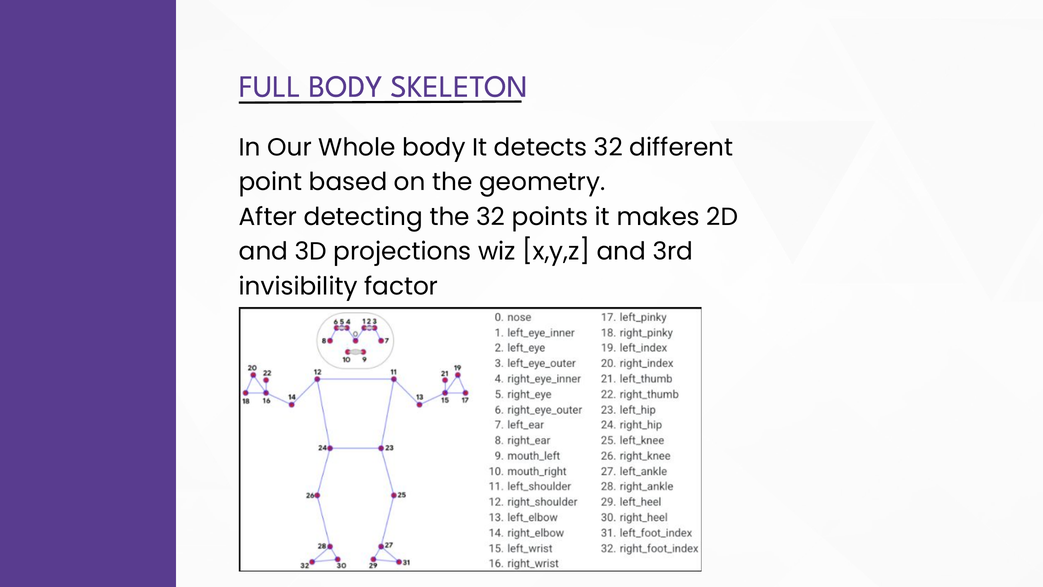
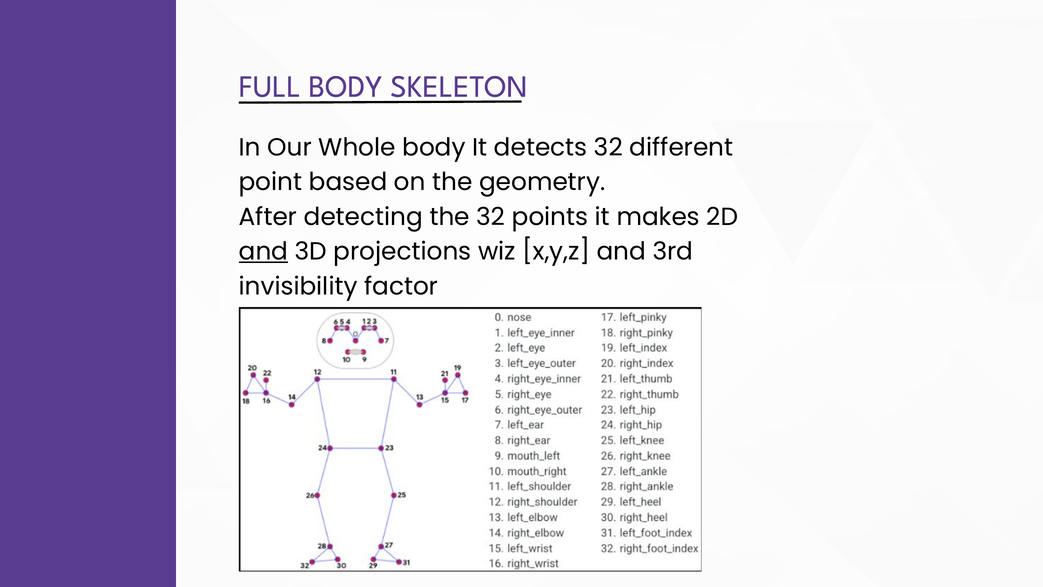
and at (263, 252) underline: none -> present
